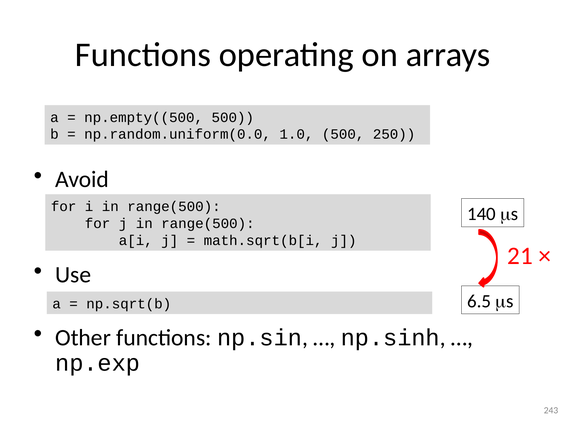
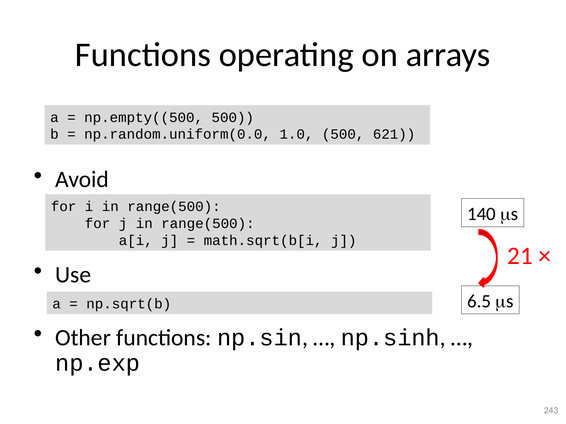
250: 250 -> 621
